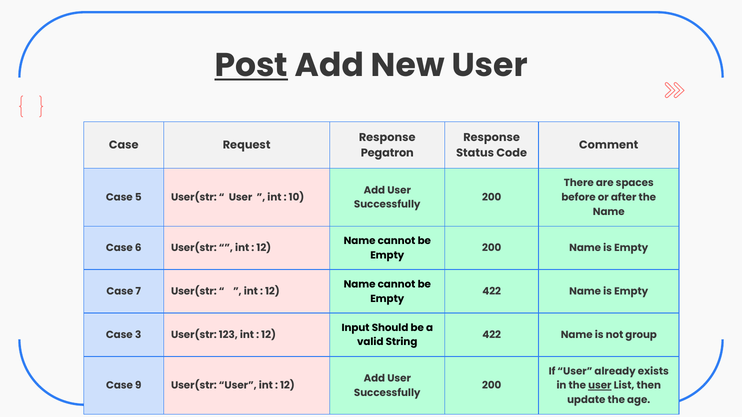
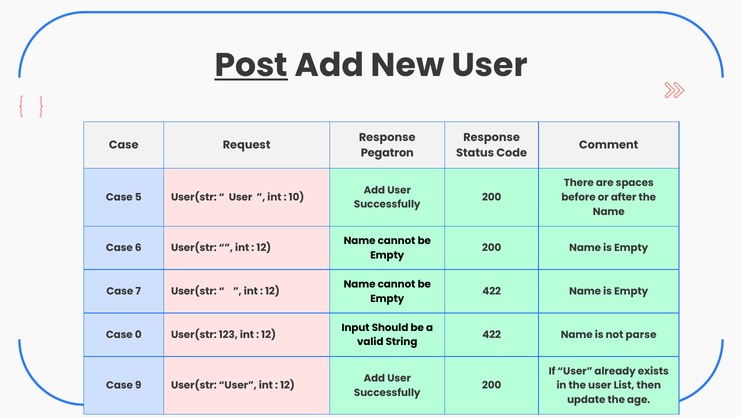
3: 3 -> 0
group: group -> parse
user at (600, 386) underline: present -> none
